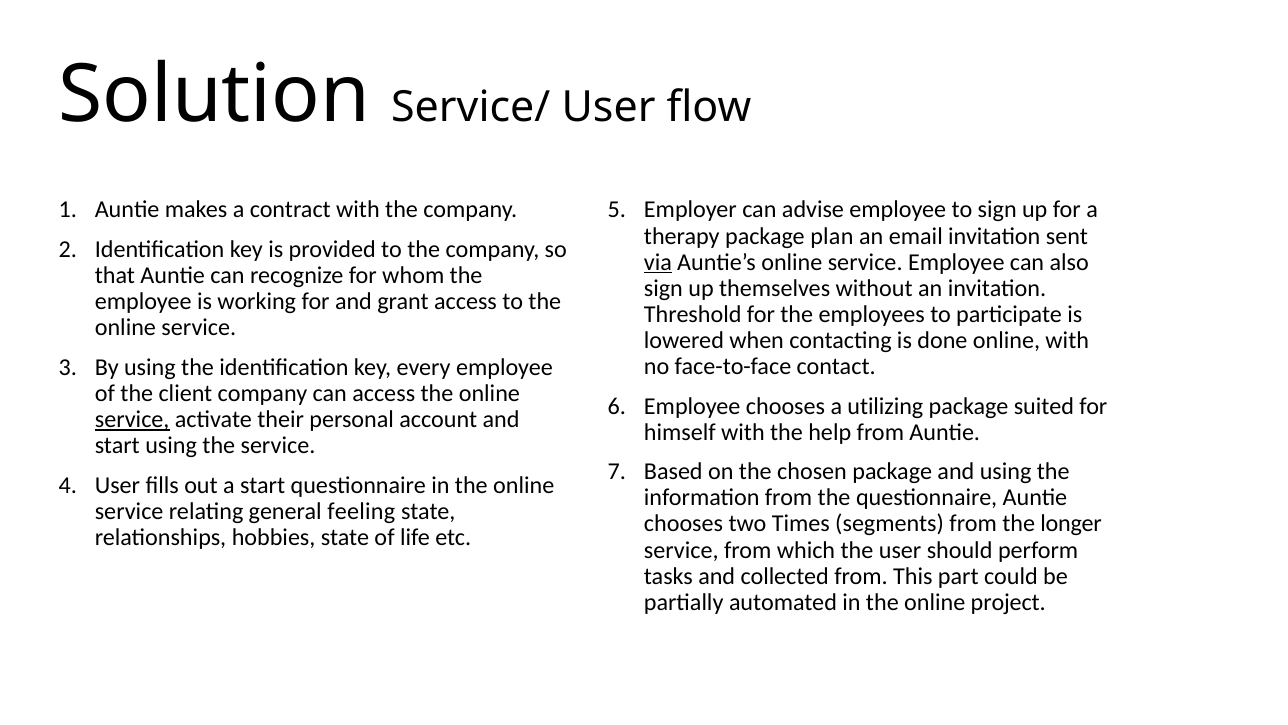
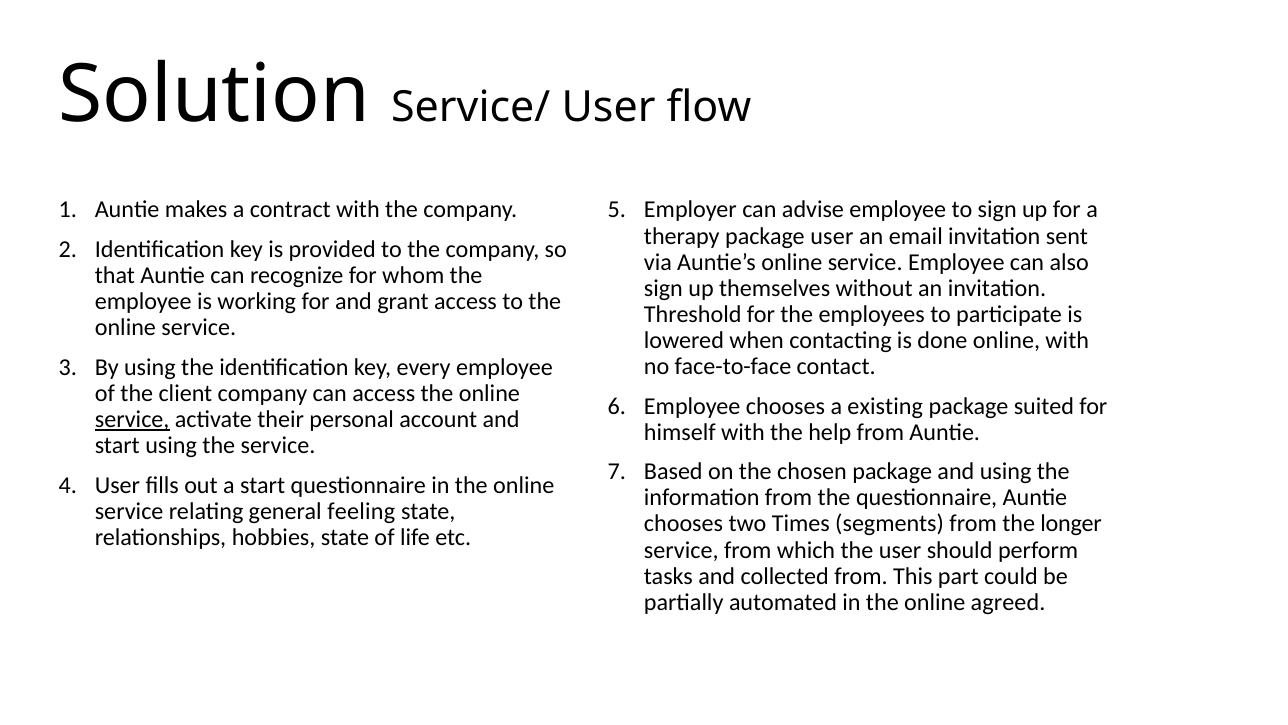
package plan: plan -> user
via underline: present -> none
utilizing: utilizing -> existing
project: project -> agreed
